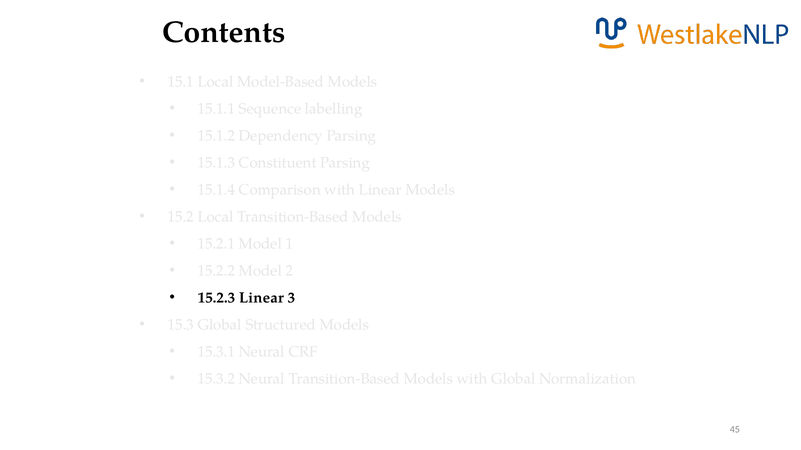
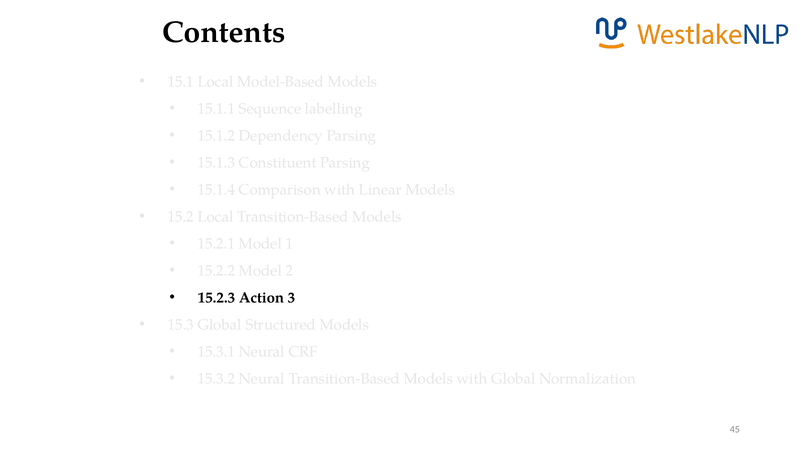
15.2.3 Linear: Linear -> Action
